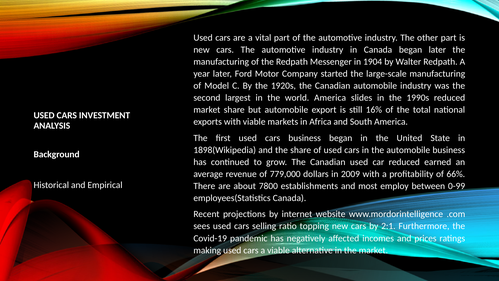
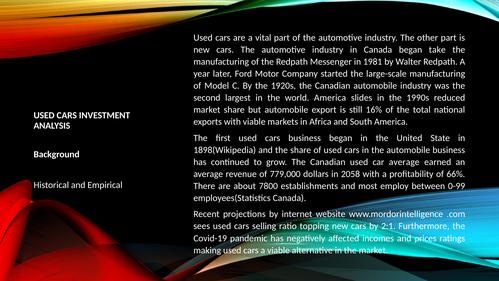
began later: later -> take
1904: 1904 -> 1981
car reduced: reduced -> average
2009: 2009 -> 2058
